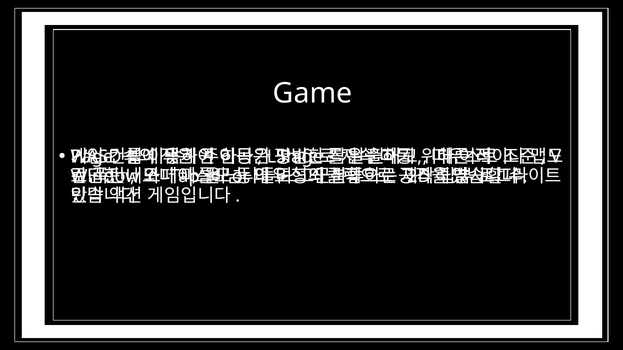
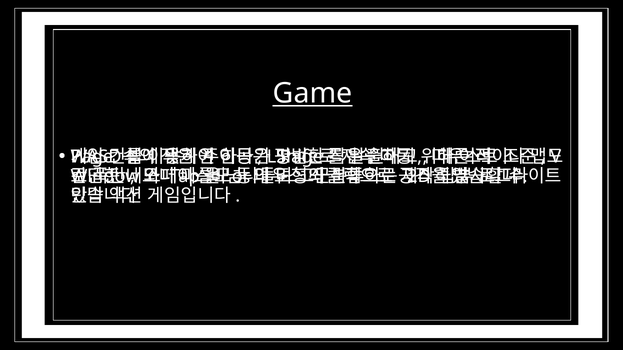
Game underline: none -> present
